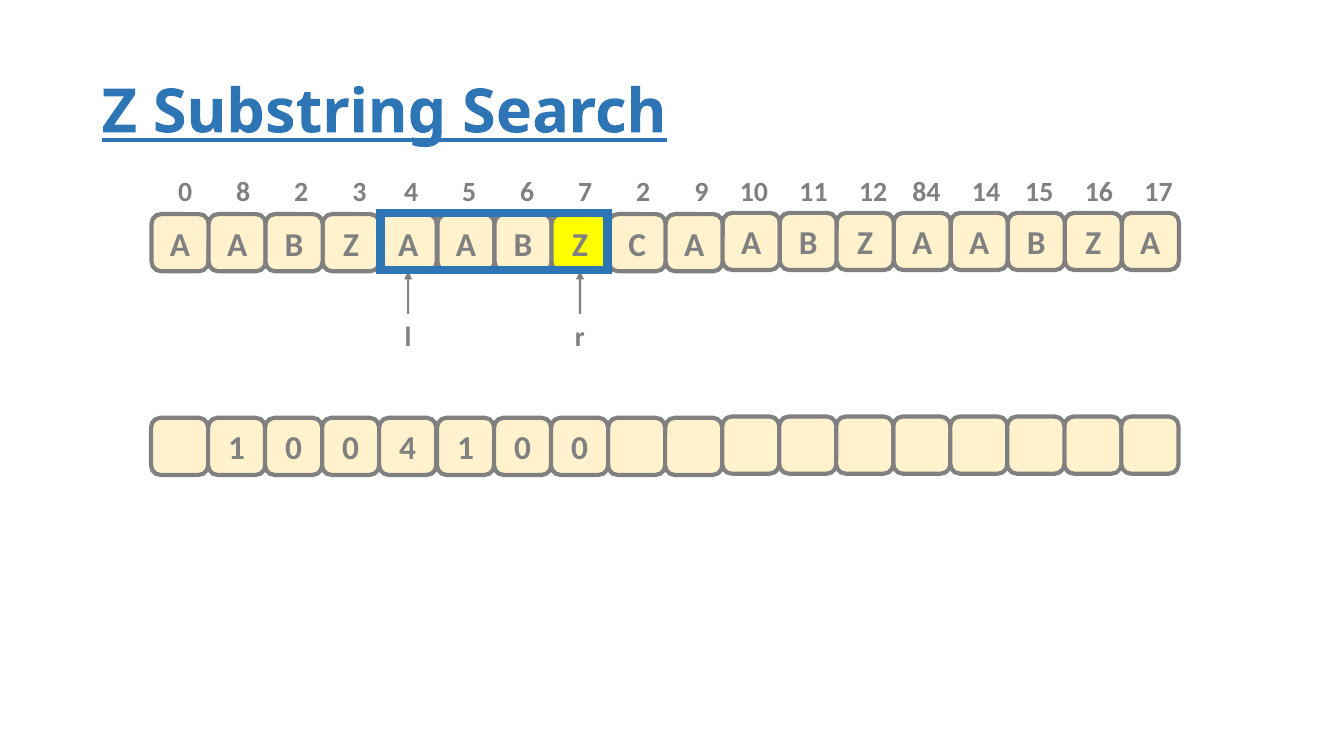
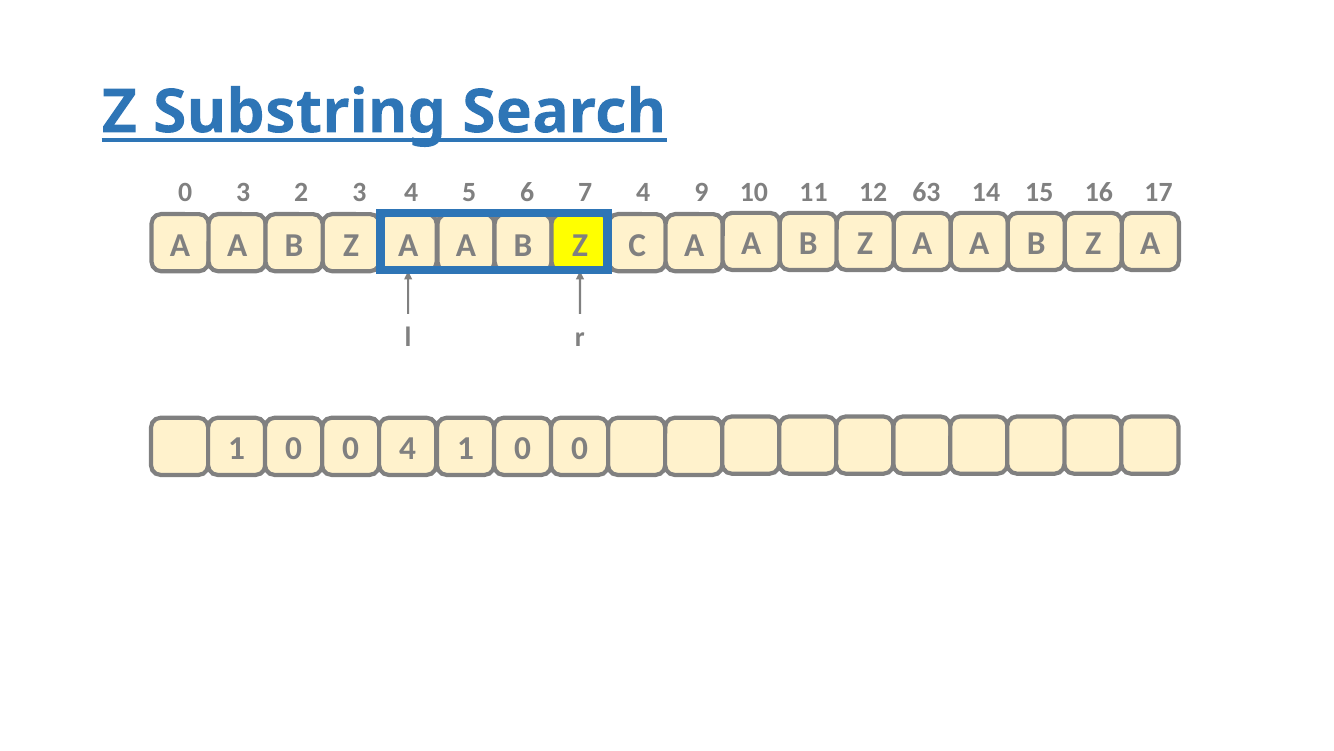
0 8: 8 -> 3
7 2: 2 -> 4
84: 84 -> 63
